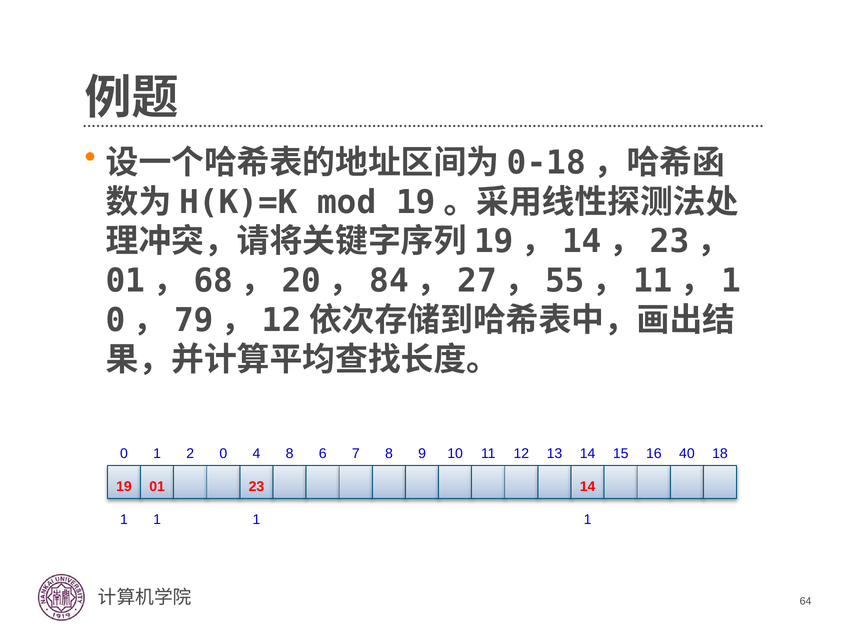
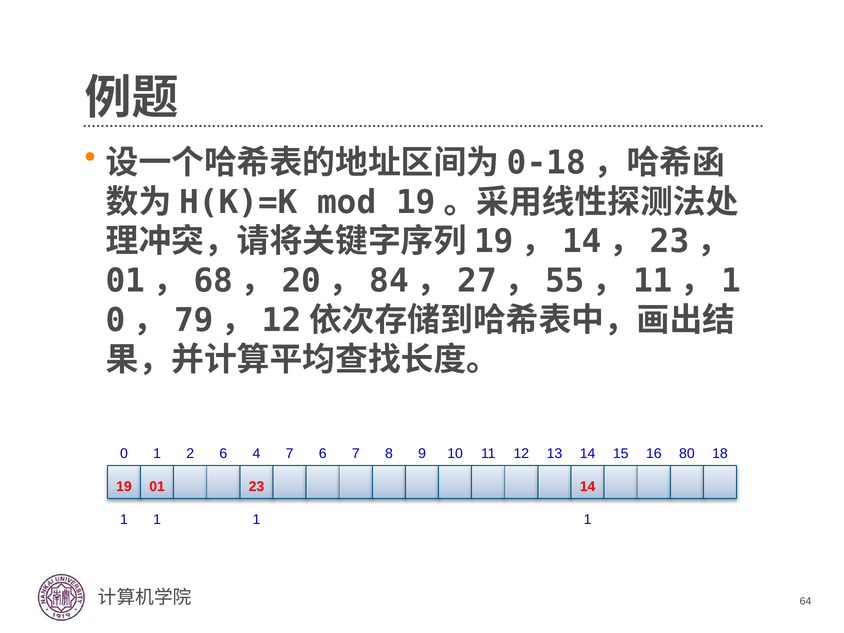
2 0: 0 -> 6
4 8: 8 -> 7
40: 40 -> 80
